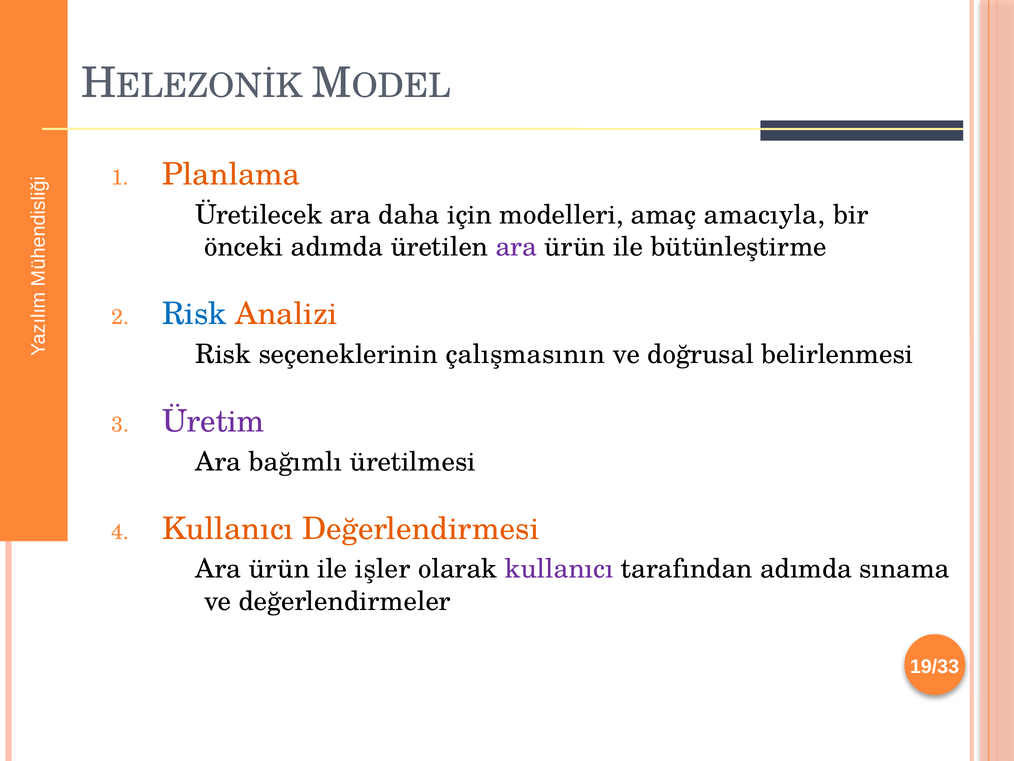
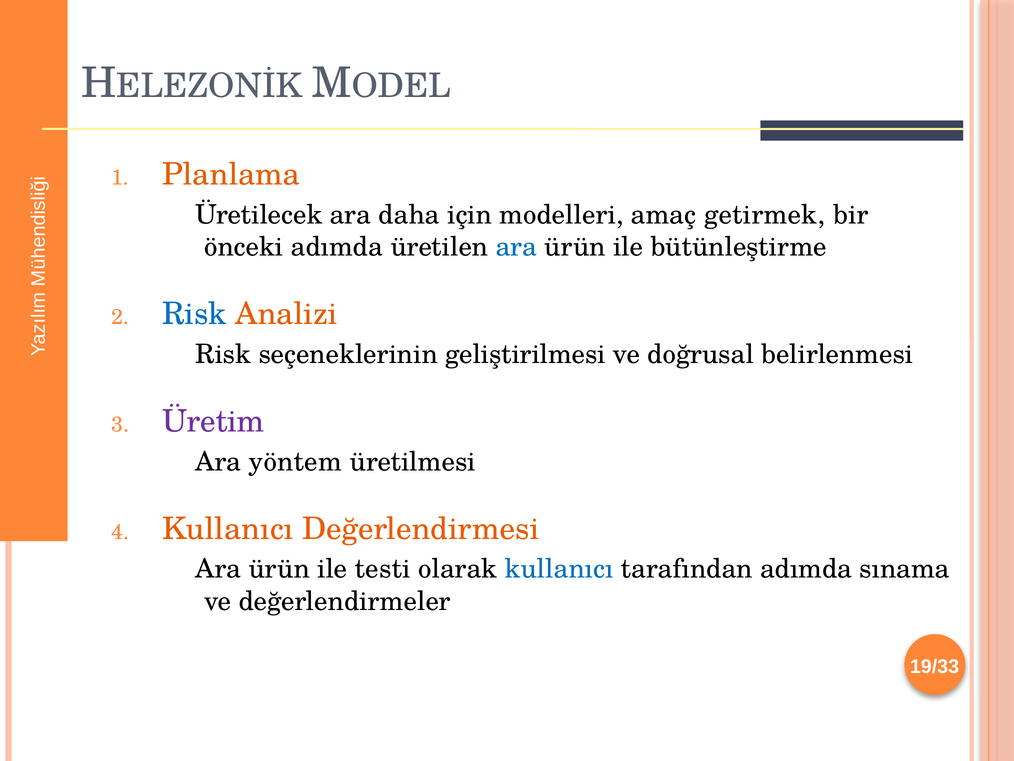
amacıyla: amacıyla -> getirmek
ara at (516, 247) colour: purple -> blue
çalışmasının: çalışmasının -> geliştirilmesi
bağımlı: bağımlı -> yöntem
işler: işler -> testi
kullanıcı at (559, 569) colour: purple -> blue
